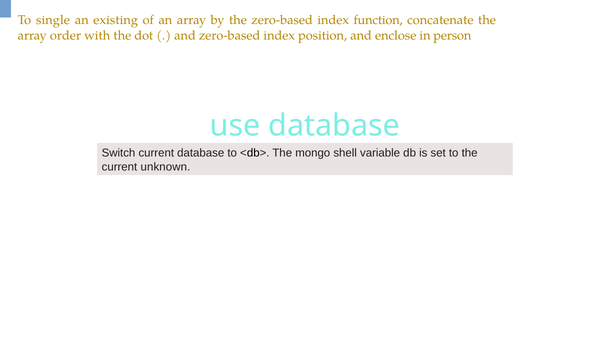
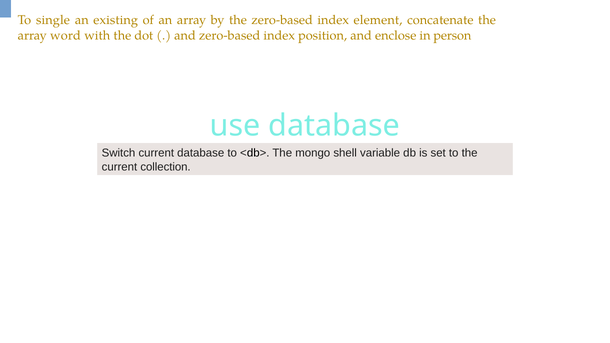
function: function -> element
order: order -> word
unknown: unknown -> collection
